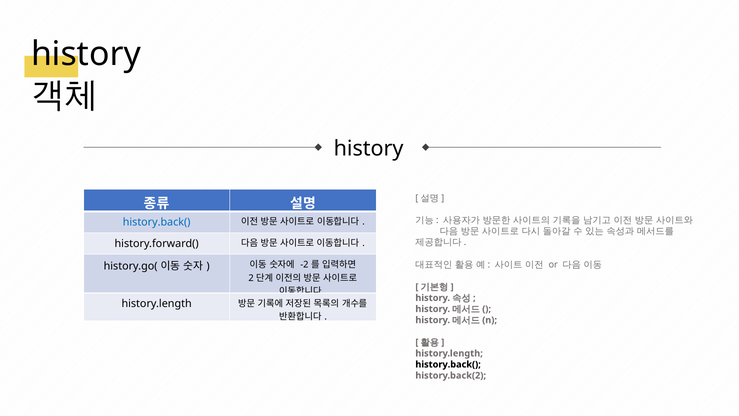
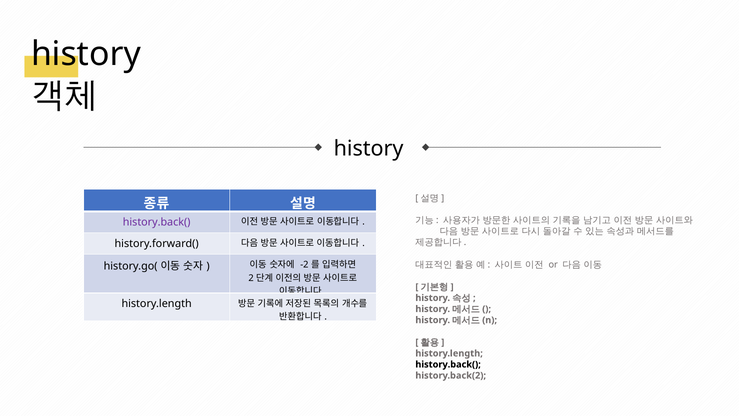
history.back( at (157, 222) colour: blue -> purple
